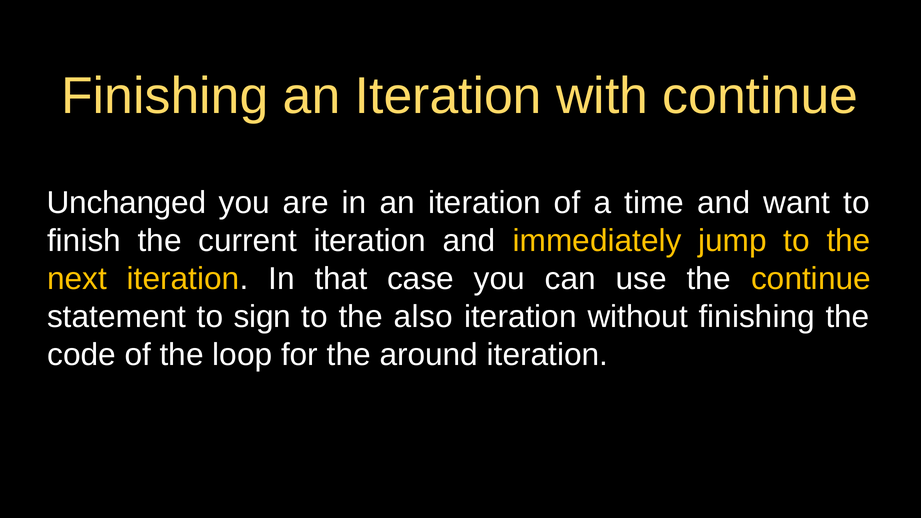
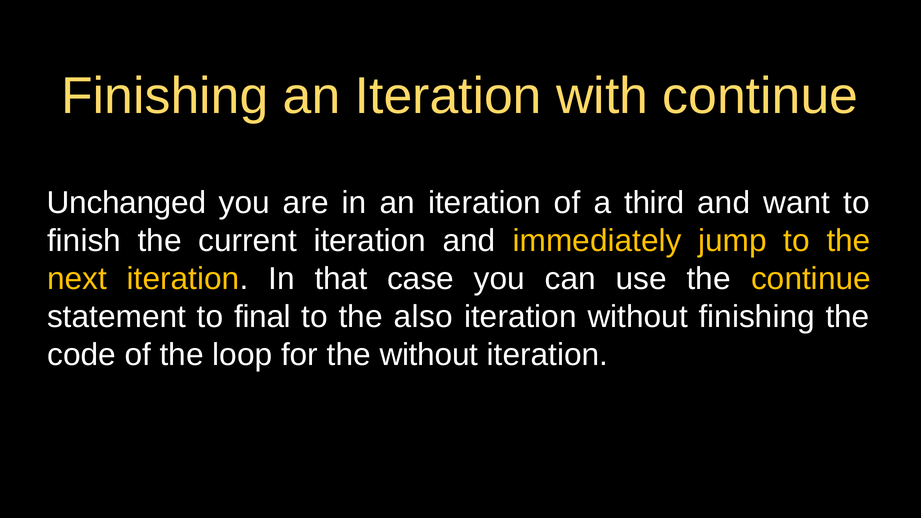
time: time -> third
sign: sign -> final
the around: around -> without
